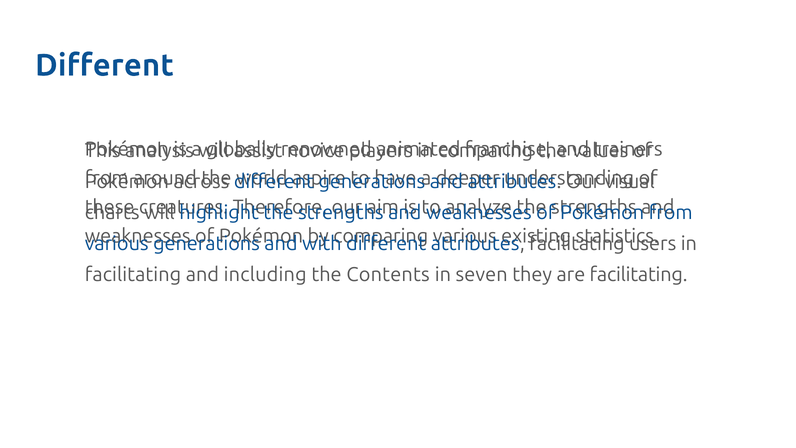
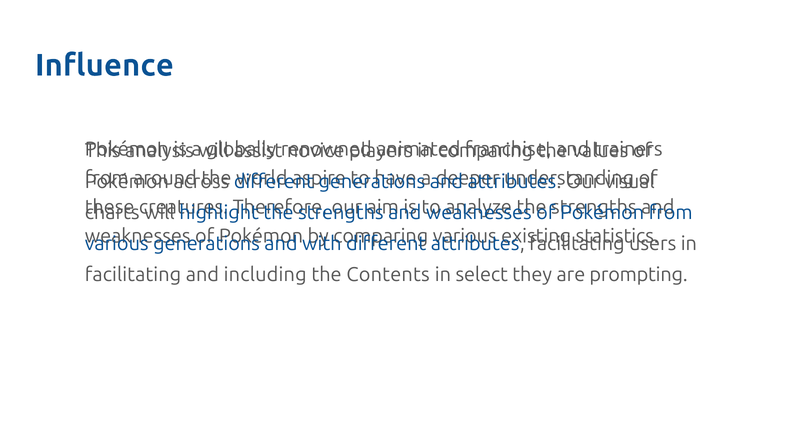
Different at (104, 65): Different -> Influence
seven: seven -> select
are facilitating: facilitating -> prompting
